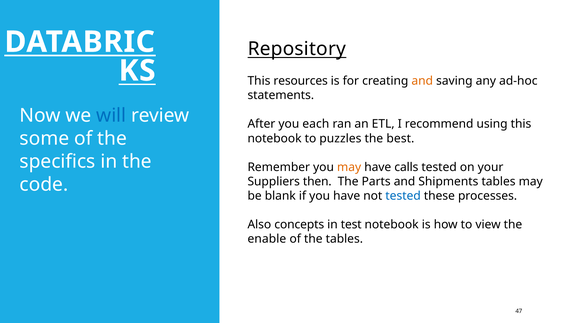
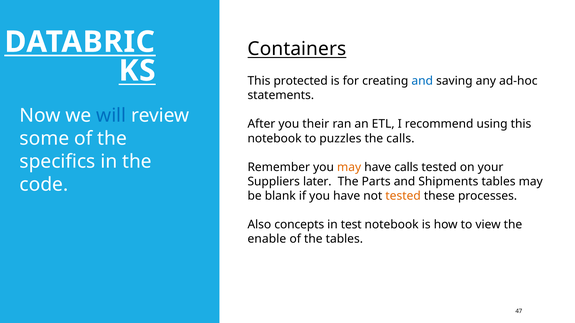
Repository: Repository -> Containers
resources: resources -> protected
and at (422, 81) colour: orange -> blue
each: each -> their
the best: best -> calls
then: then -> later
tested at (403, 196) colour: blue -> orange
